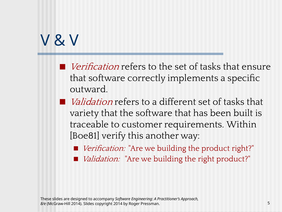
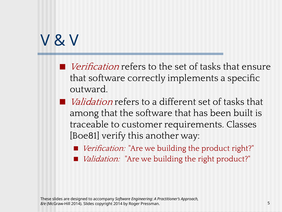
variety: variety -> among
Within: Within -> Classes
